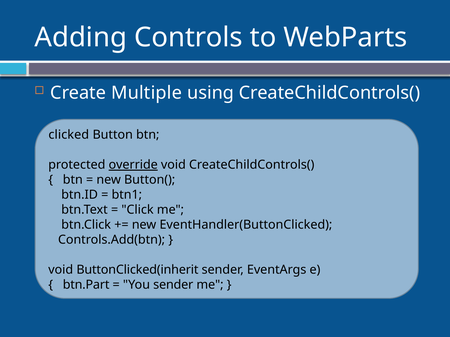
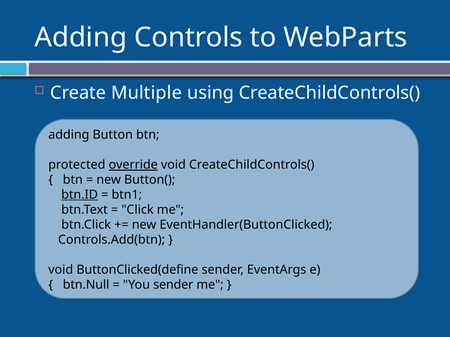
clicked at (69, 135): clicked -> adding
btn.ID underline: none -> present
ButtonClicked(inherit: ButtonClicked(inherit -> ButtonClicked(define
btn.Part: btn.Part -> btn.Null
